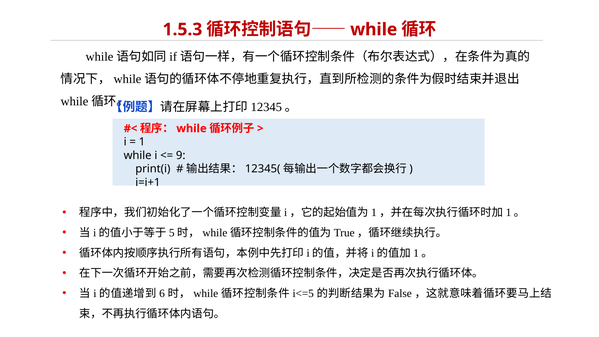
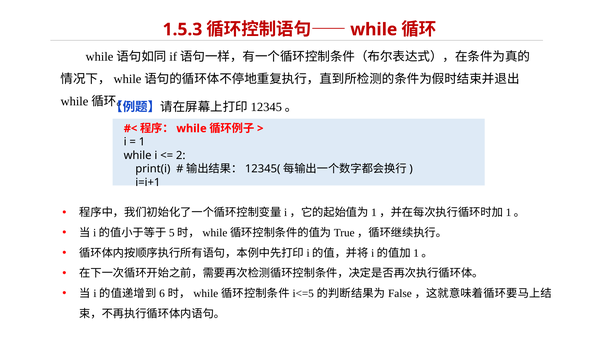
9: 9 -> 2
